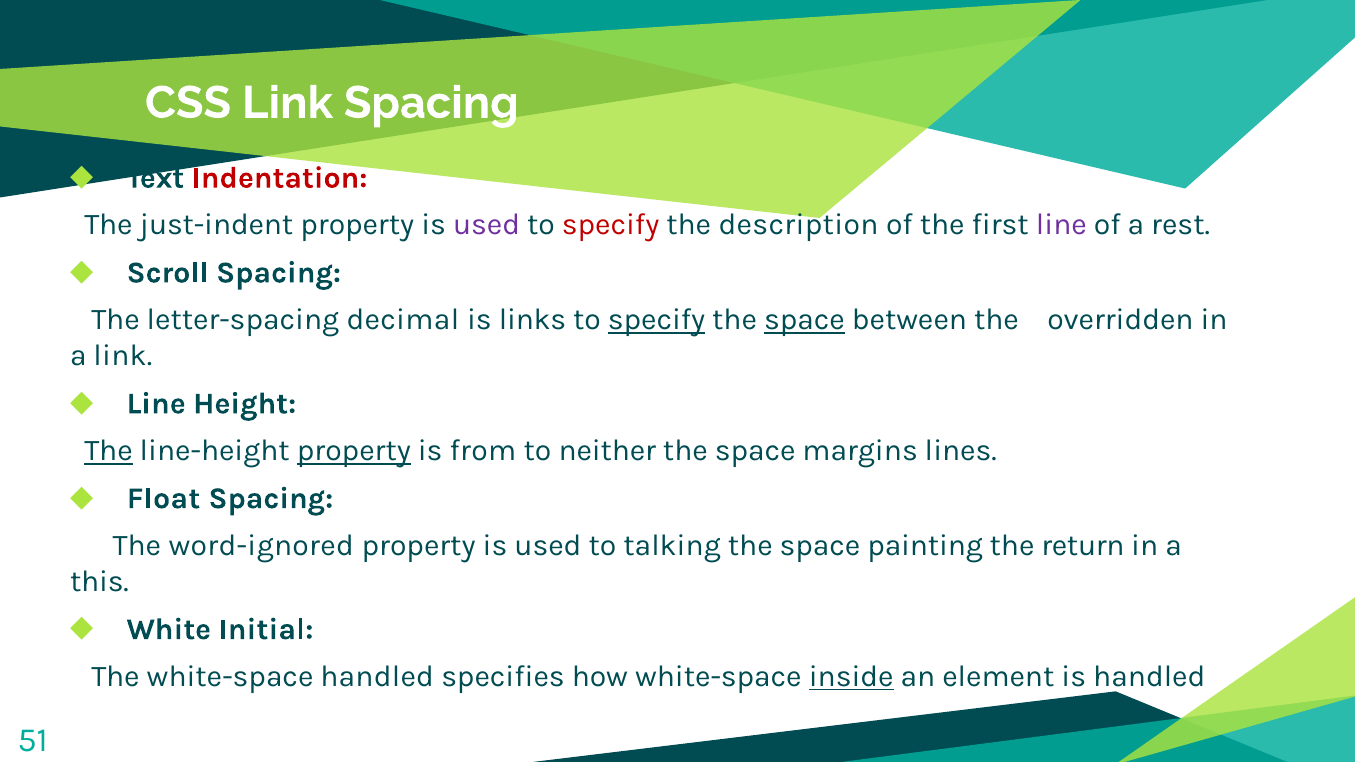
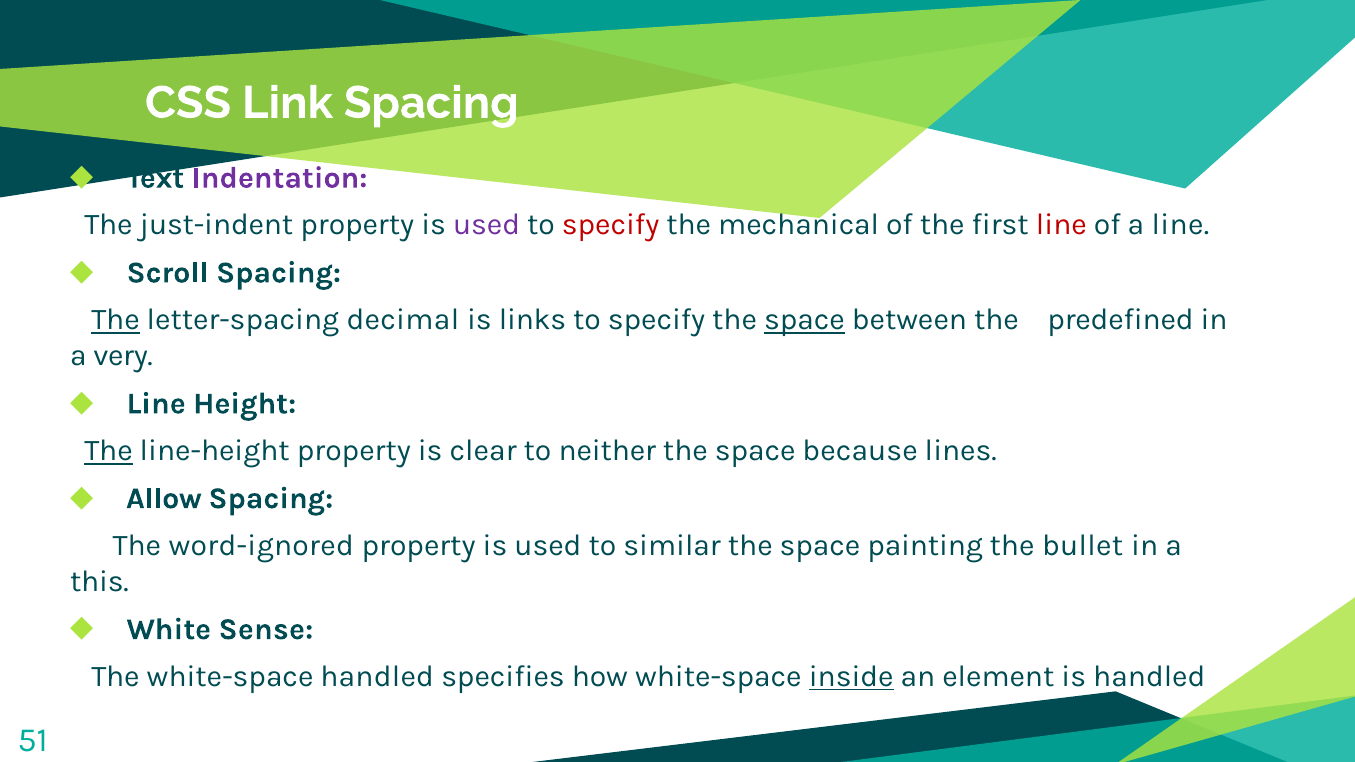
Indentation colour: red -> purple
description: description -> mechanical
line at (1061, 225) colour: purple -> red
a rest: rest -> line
The at (116, 320) underline: none -> present
specify at (657, 320) underline: present -> none
overridden: overridden -> predefined
a link: link -> very
property at (354, 451) underline: present -> none
from: from -> clear
margins: margins -> because
Float: Float -> Allow
talking: talking -> similar
return: return -> bullet
Initial: Initial -> Sense
